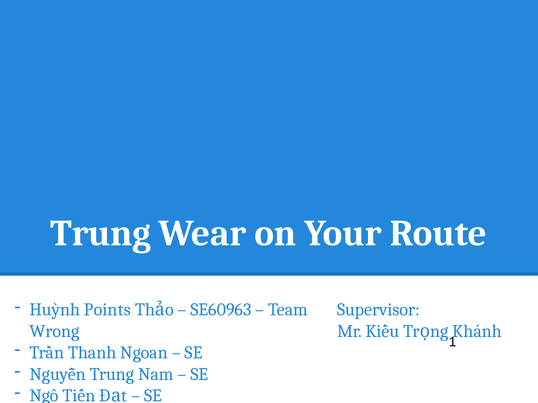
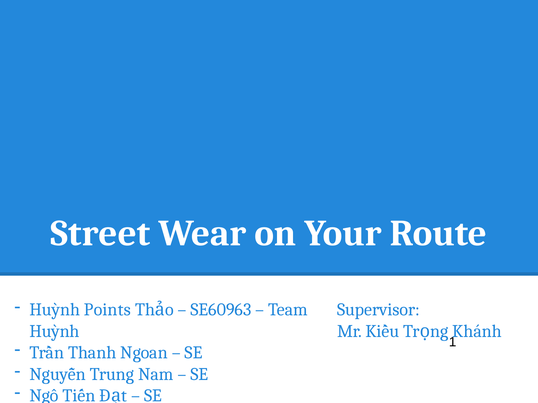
Trung at (101, 234): Trung -> Street
Wrong at (54, 332): Wrong -> Huỳnh
